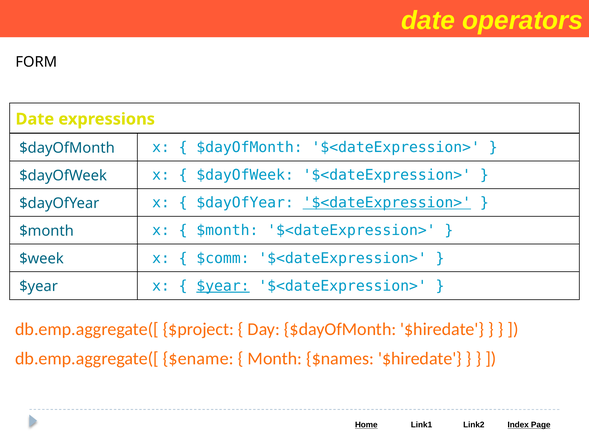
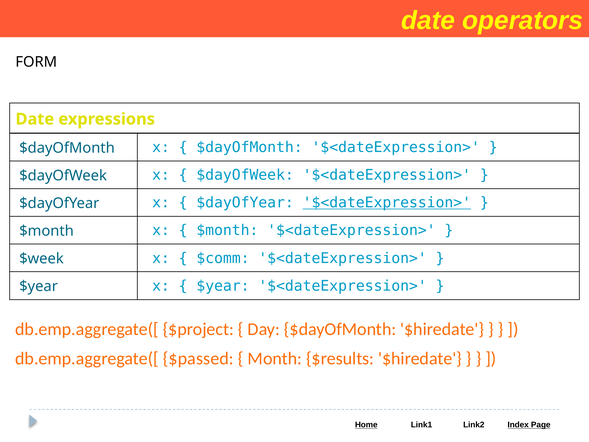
$year at (223, 286) underline: present -> none
$ename: $ename -> $passed
$names: $names -> $results
